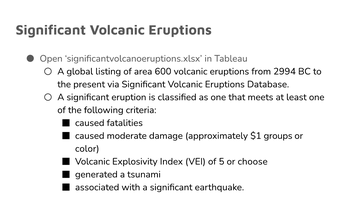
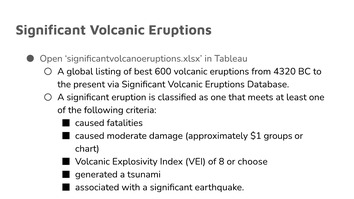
area: area -> best
2994: 2994 -> 4320
color: color -> chart
5: 5 -> 8
